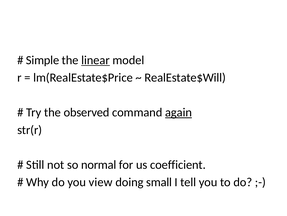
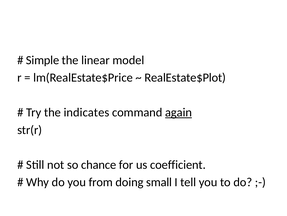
linear underline: present -> none
RealEstate$Will: RealEstate$Will -> RealEstate$Plot
observed: observed -> indicates
normal: normal -> chance
view: view -> from
